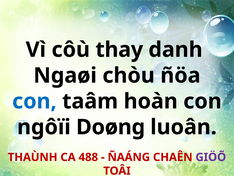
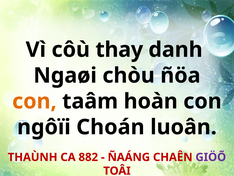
con at (34, 101) colour: blue -> orange
Doøng: Doøng -> Choán
488: 488 -> 882
